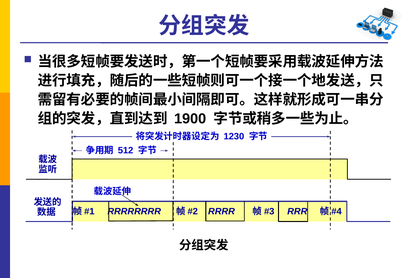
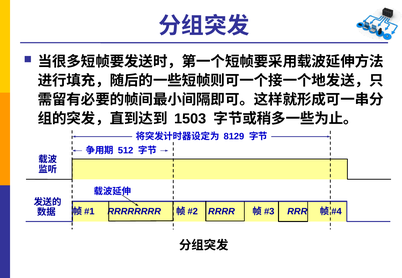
1900: 1900 -> 1503
1230: 1230 -> 8129
